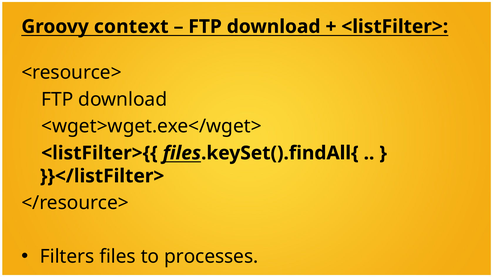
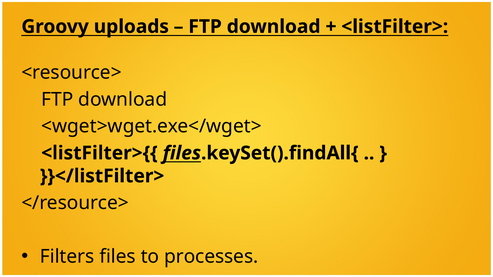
context: context -> uploads
